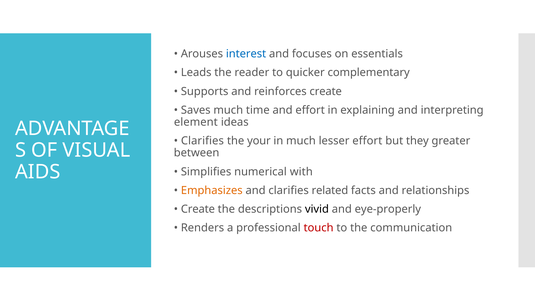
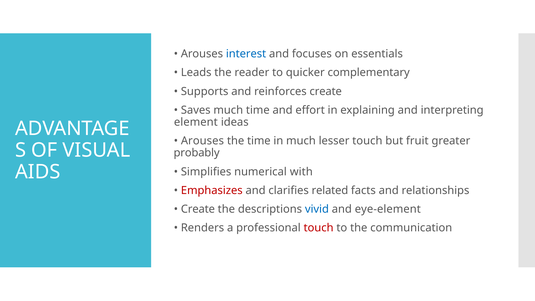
Clarifies at (202, 141): Clarifies -> Arouses
the your: your -> time
lesser effort: effort -> touch
they: they -> fruit
between: between -> probably
Emphasizes colour: orange -> red
vivid colour: black -> blue
eye-properly: eye-properly -> eye-element
